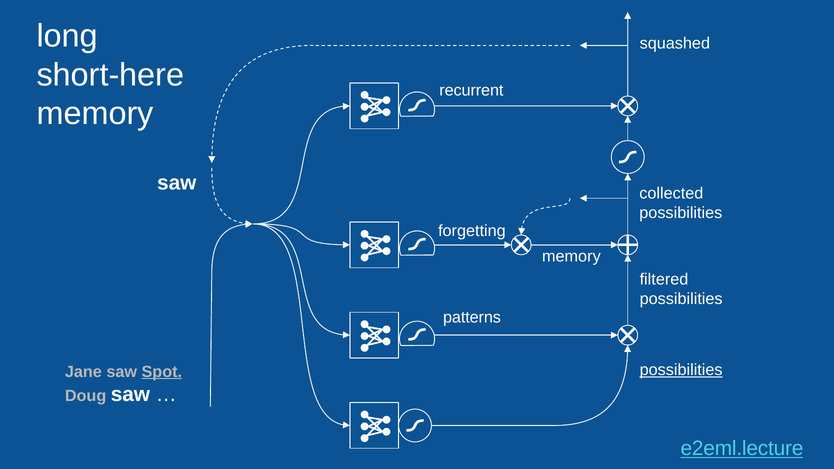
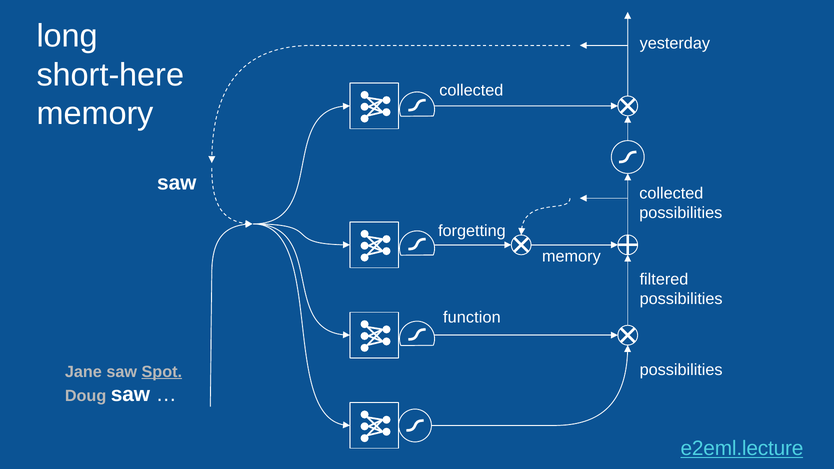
squashed: squashed -> yesterday
recurrent at (471, 90): recurrent -> collected
patterns: patterns -> function
possibilities at (681, 370) underline: present -> none
